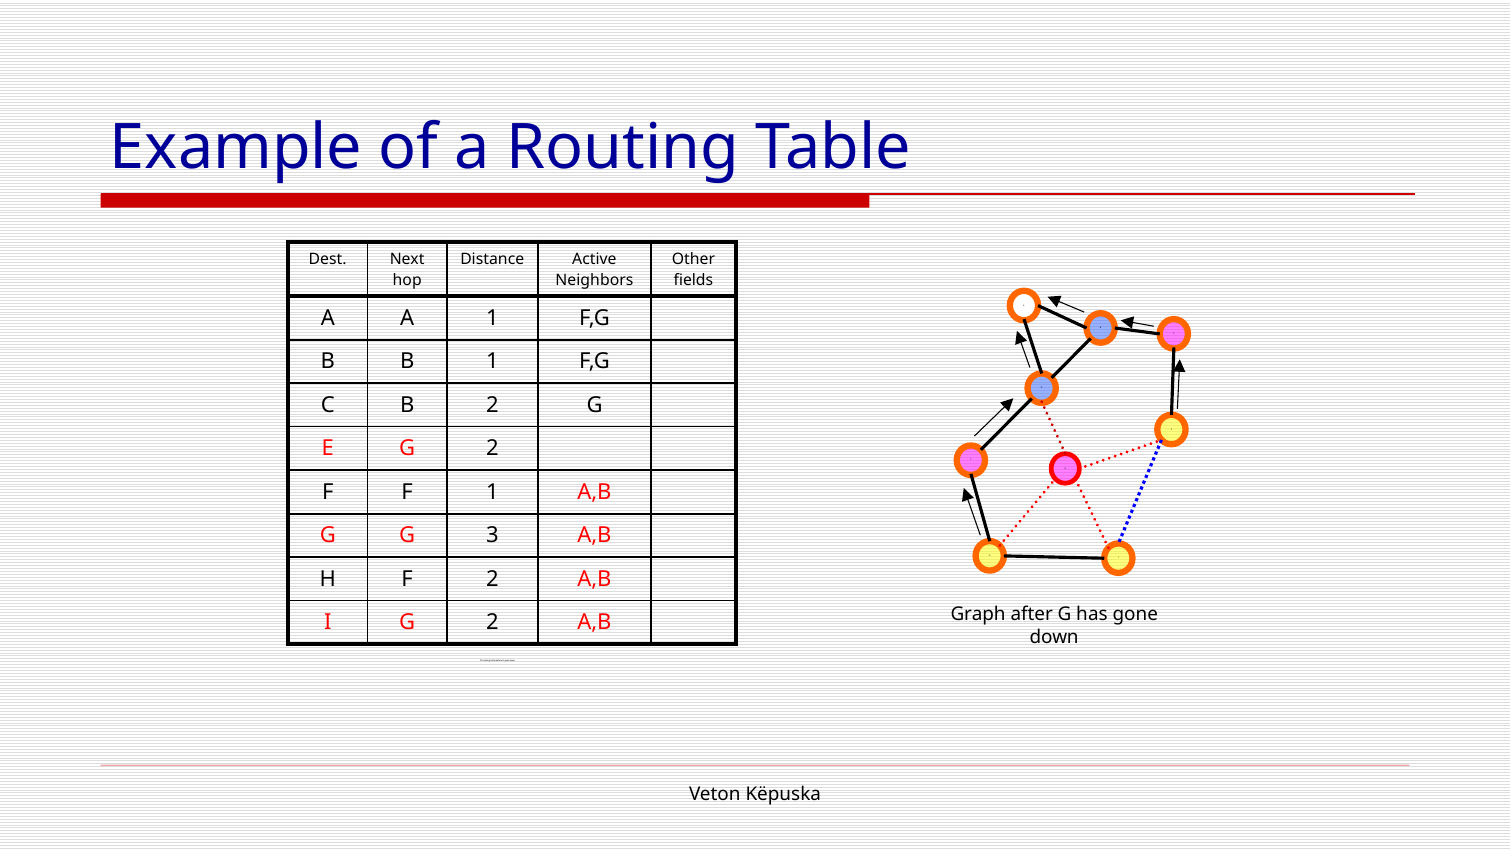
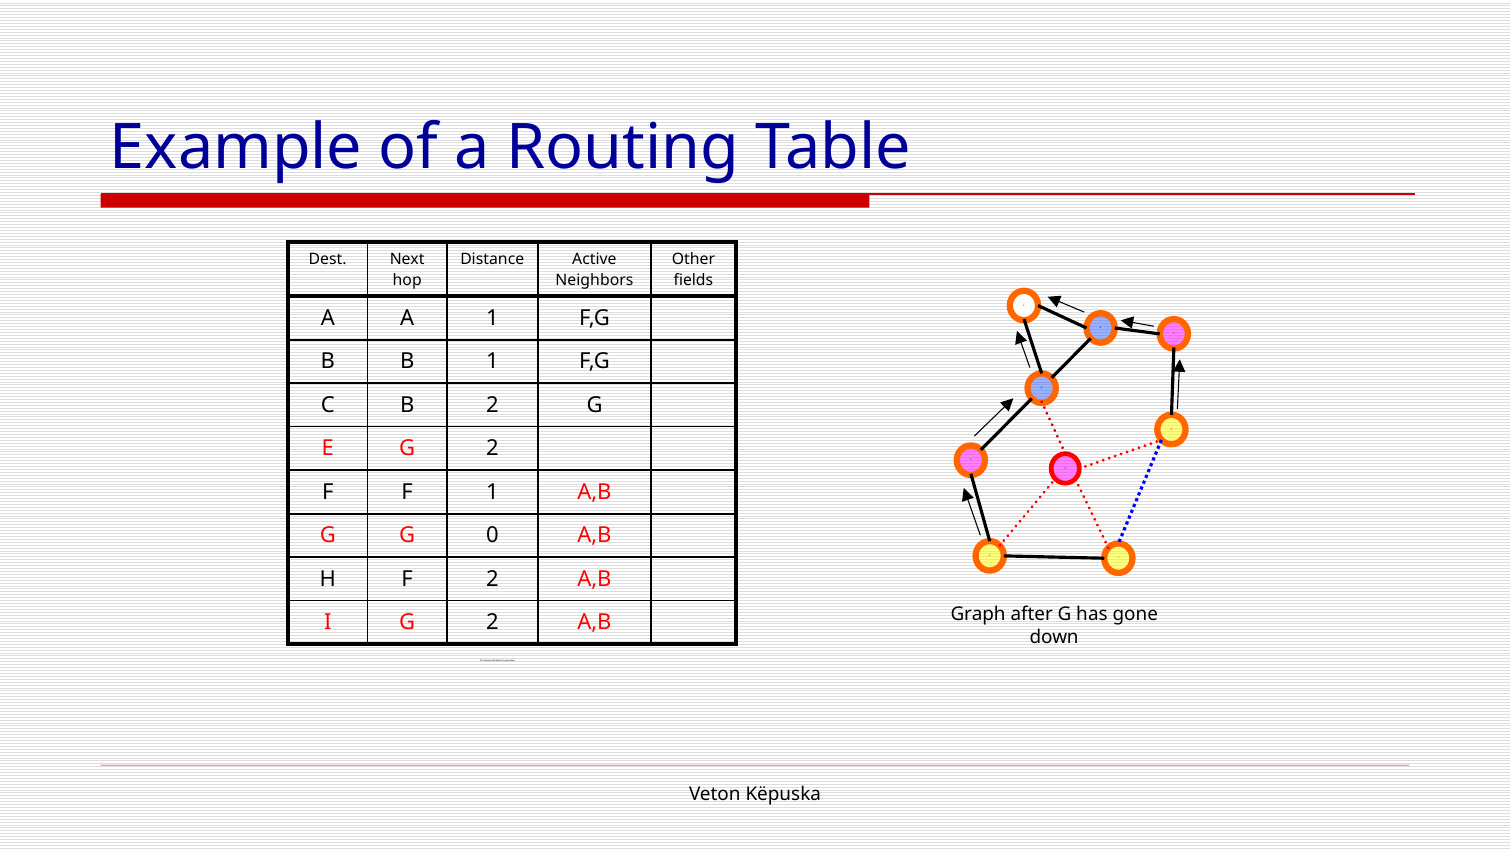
3: 3 -> 0
